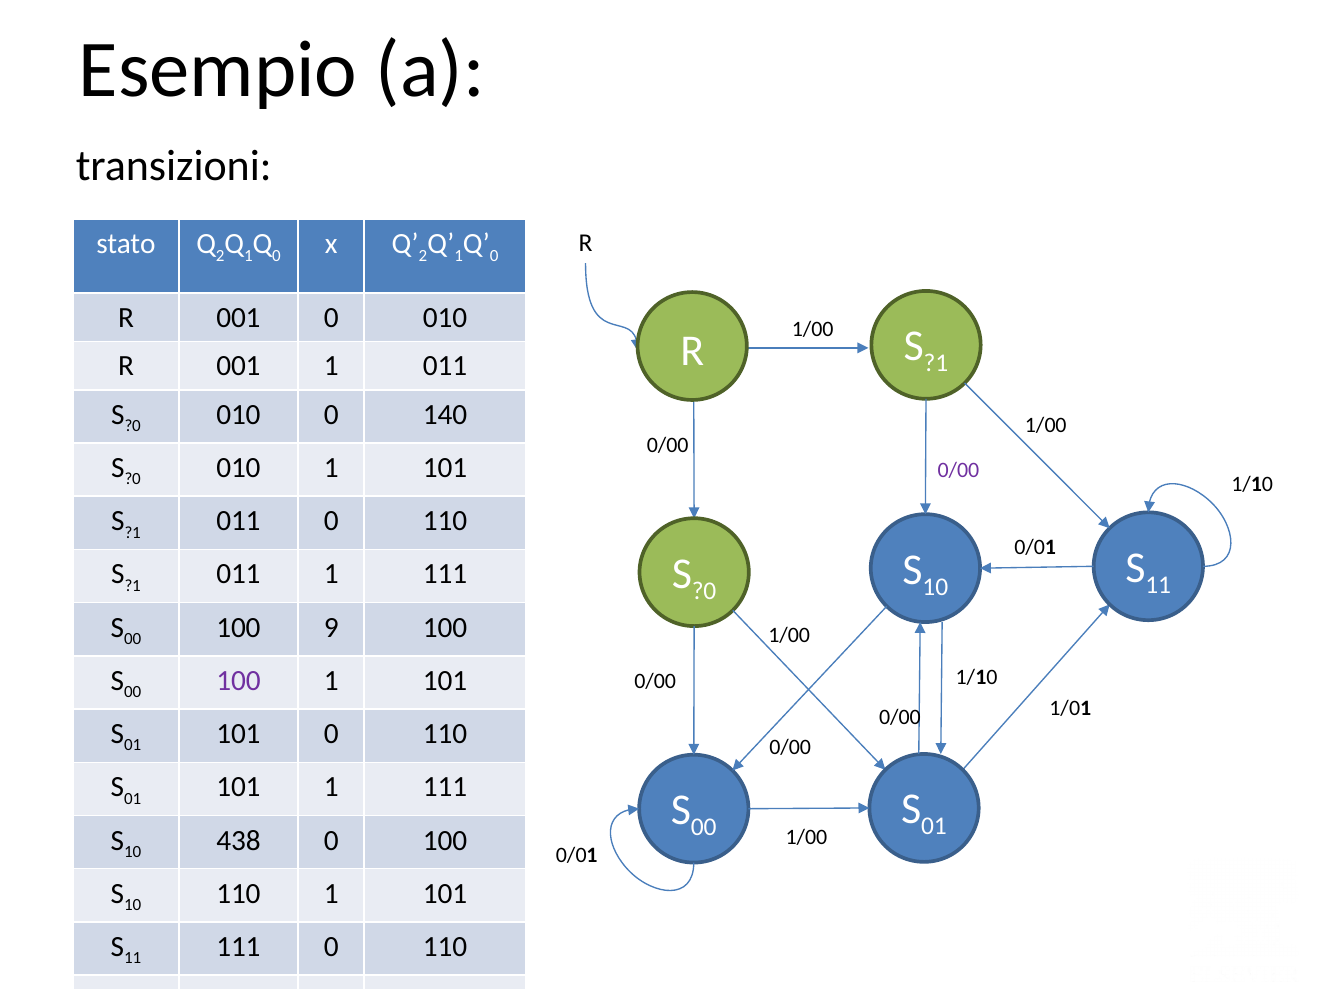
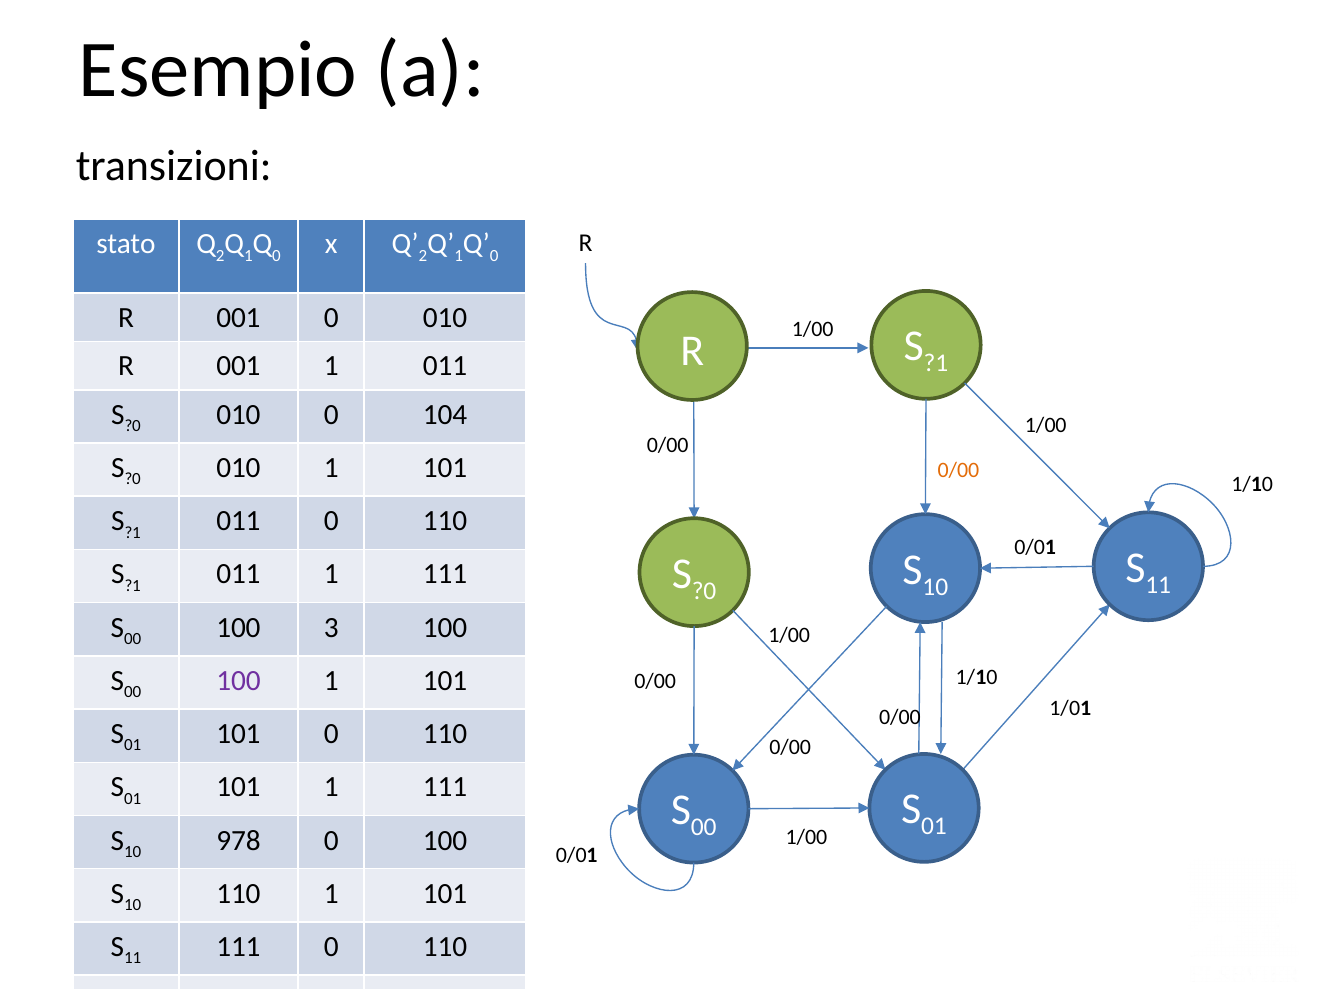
140: 140 -> 104
0/00 at (958, 470) colour: purple -> orange
100 9: 9 -> 3
438: 438 -> 978
